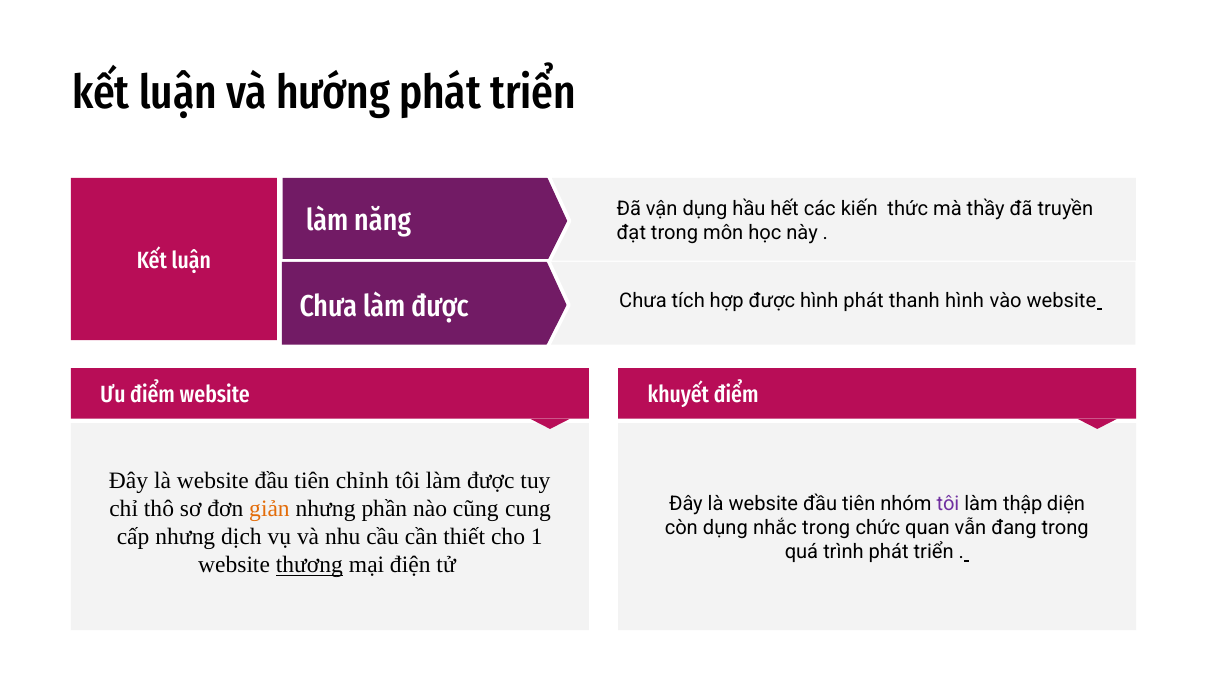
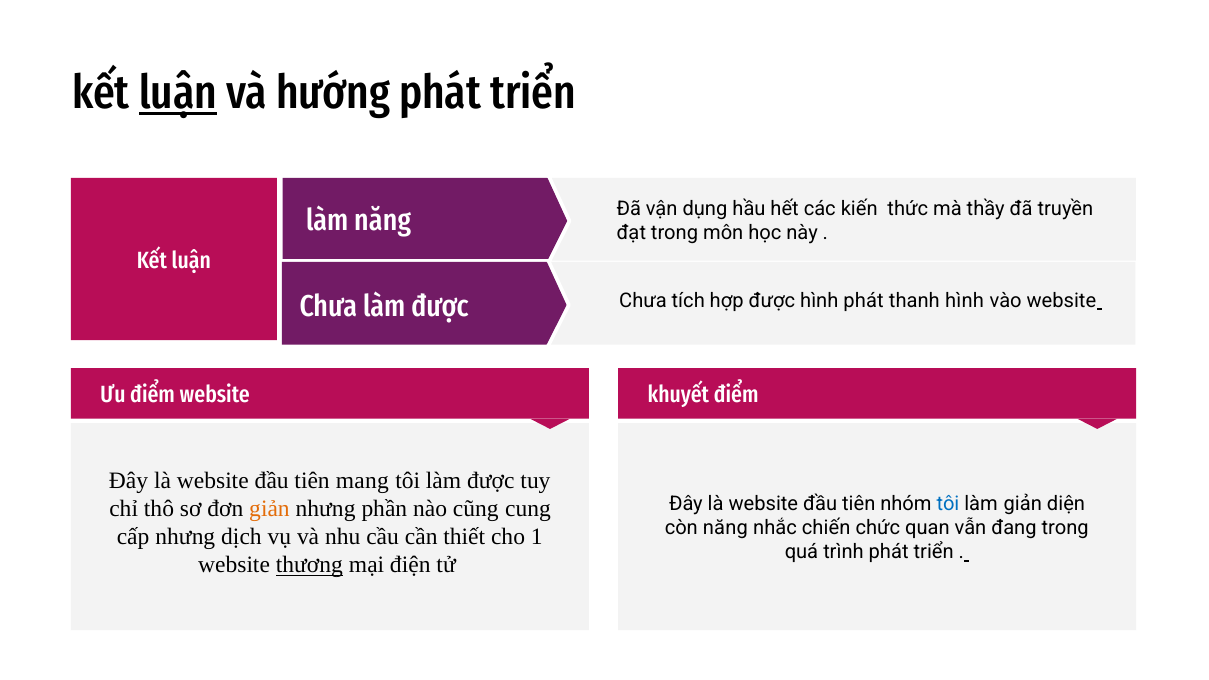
luận at (178, 93) underline: none -> present
chỉnh: chỉnh -> mang
tôi at (948, 504) colour: purple -> blue
làm thập: thập -> giản
còn dụng: dụng -> năng
nhắc trong: trong -> chiến
